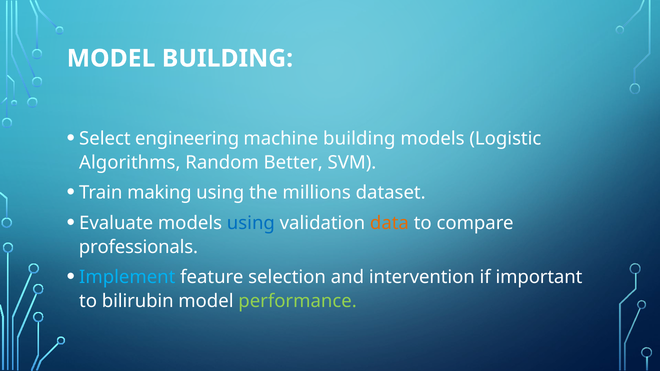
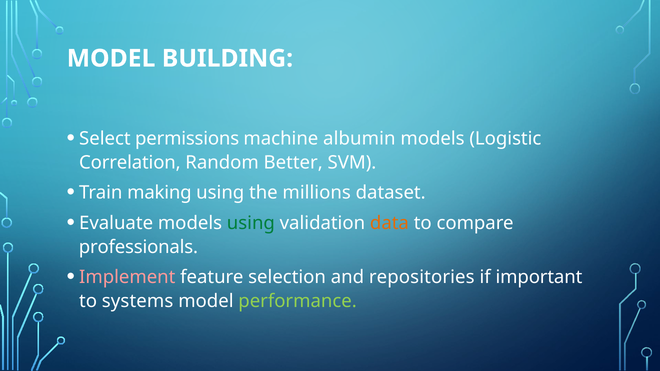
engineering: engineering -> permissions
machine building: building -> albumin
Algorithms: Algorithms -> Correlation
using at (251, 223) colour: blue -> green
Implement colour: light blue -> pink
intervention: intervention -> repositories
bilirubin: bilirubin -> systems
